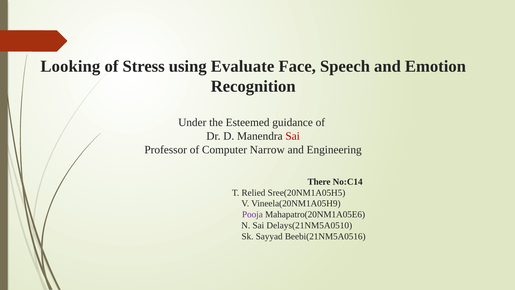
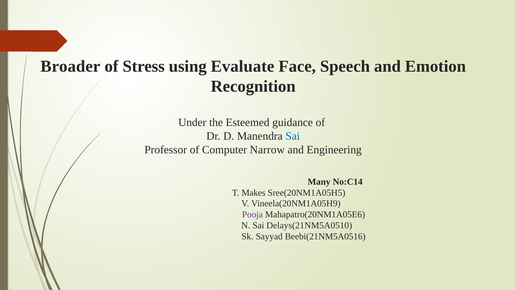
Looking: Looking -> Broader
Sai at (293, 136) colour: red -> blue
There: There -> Many
Relied: Relied -> Makes
